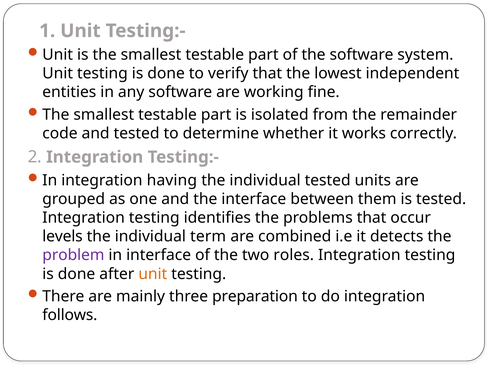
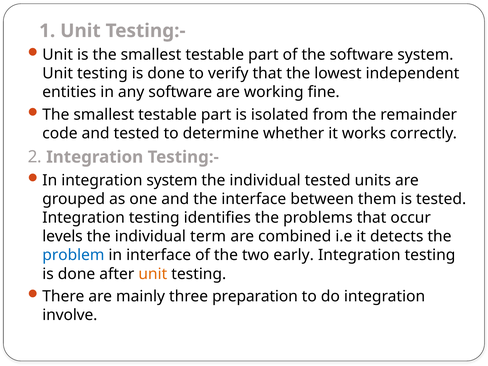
integration having: having -> system
problem colour: purple -> blue
roles: roles -> early
follows: follows -> involve
